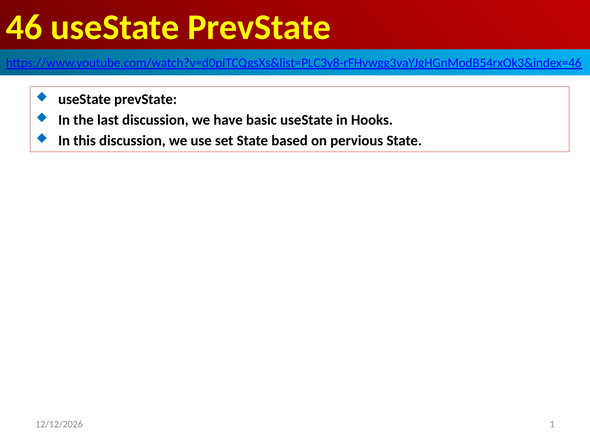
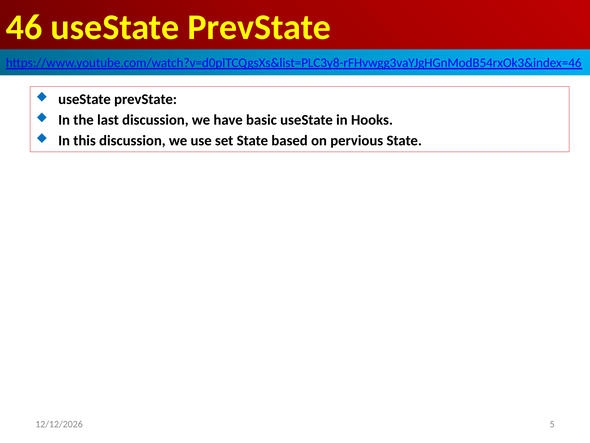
1: 1 -> 5
